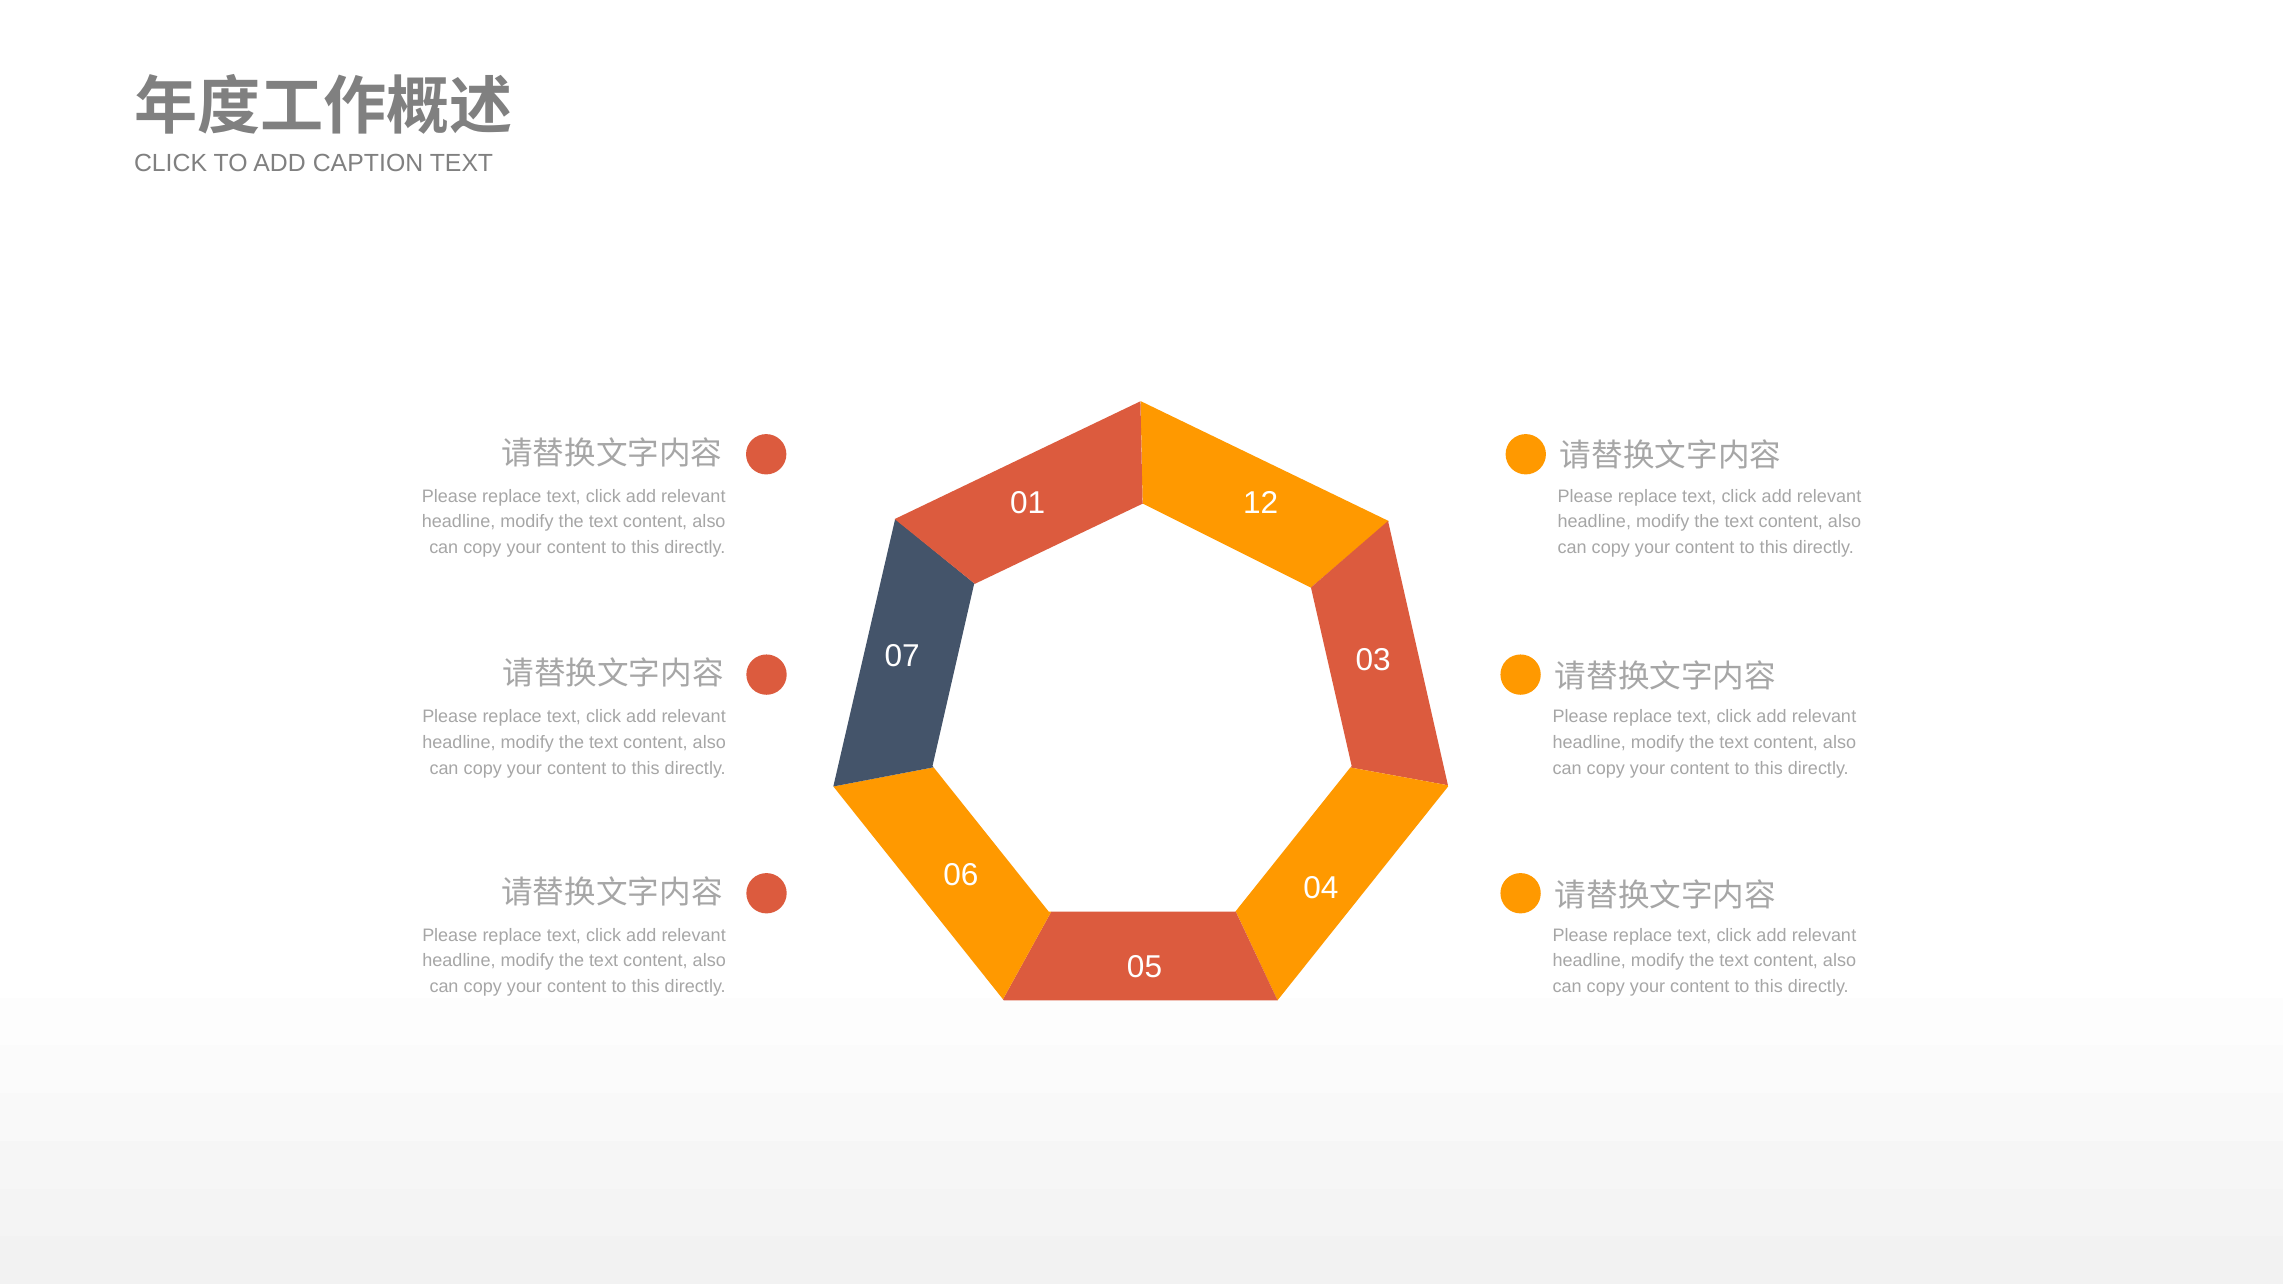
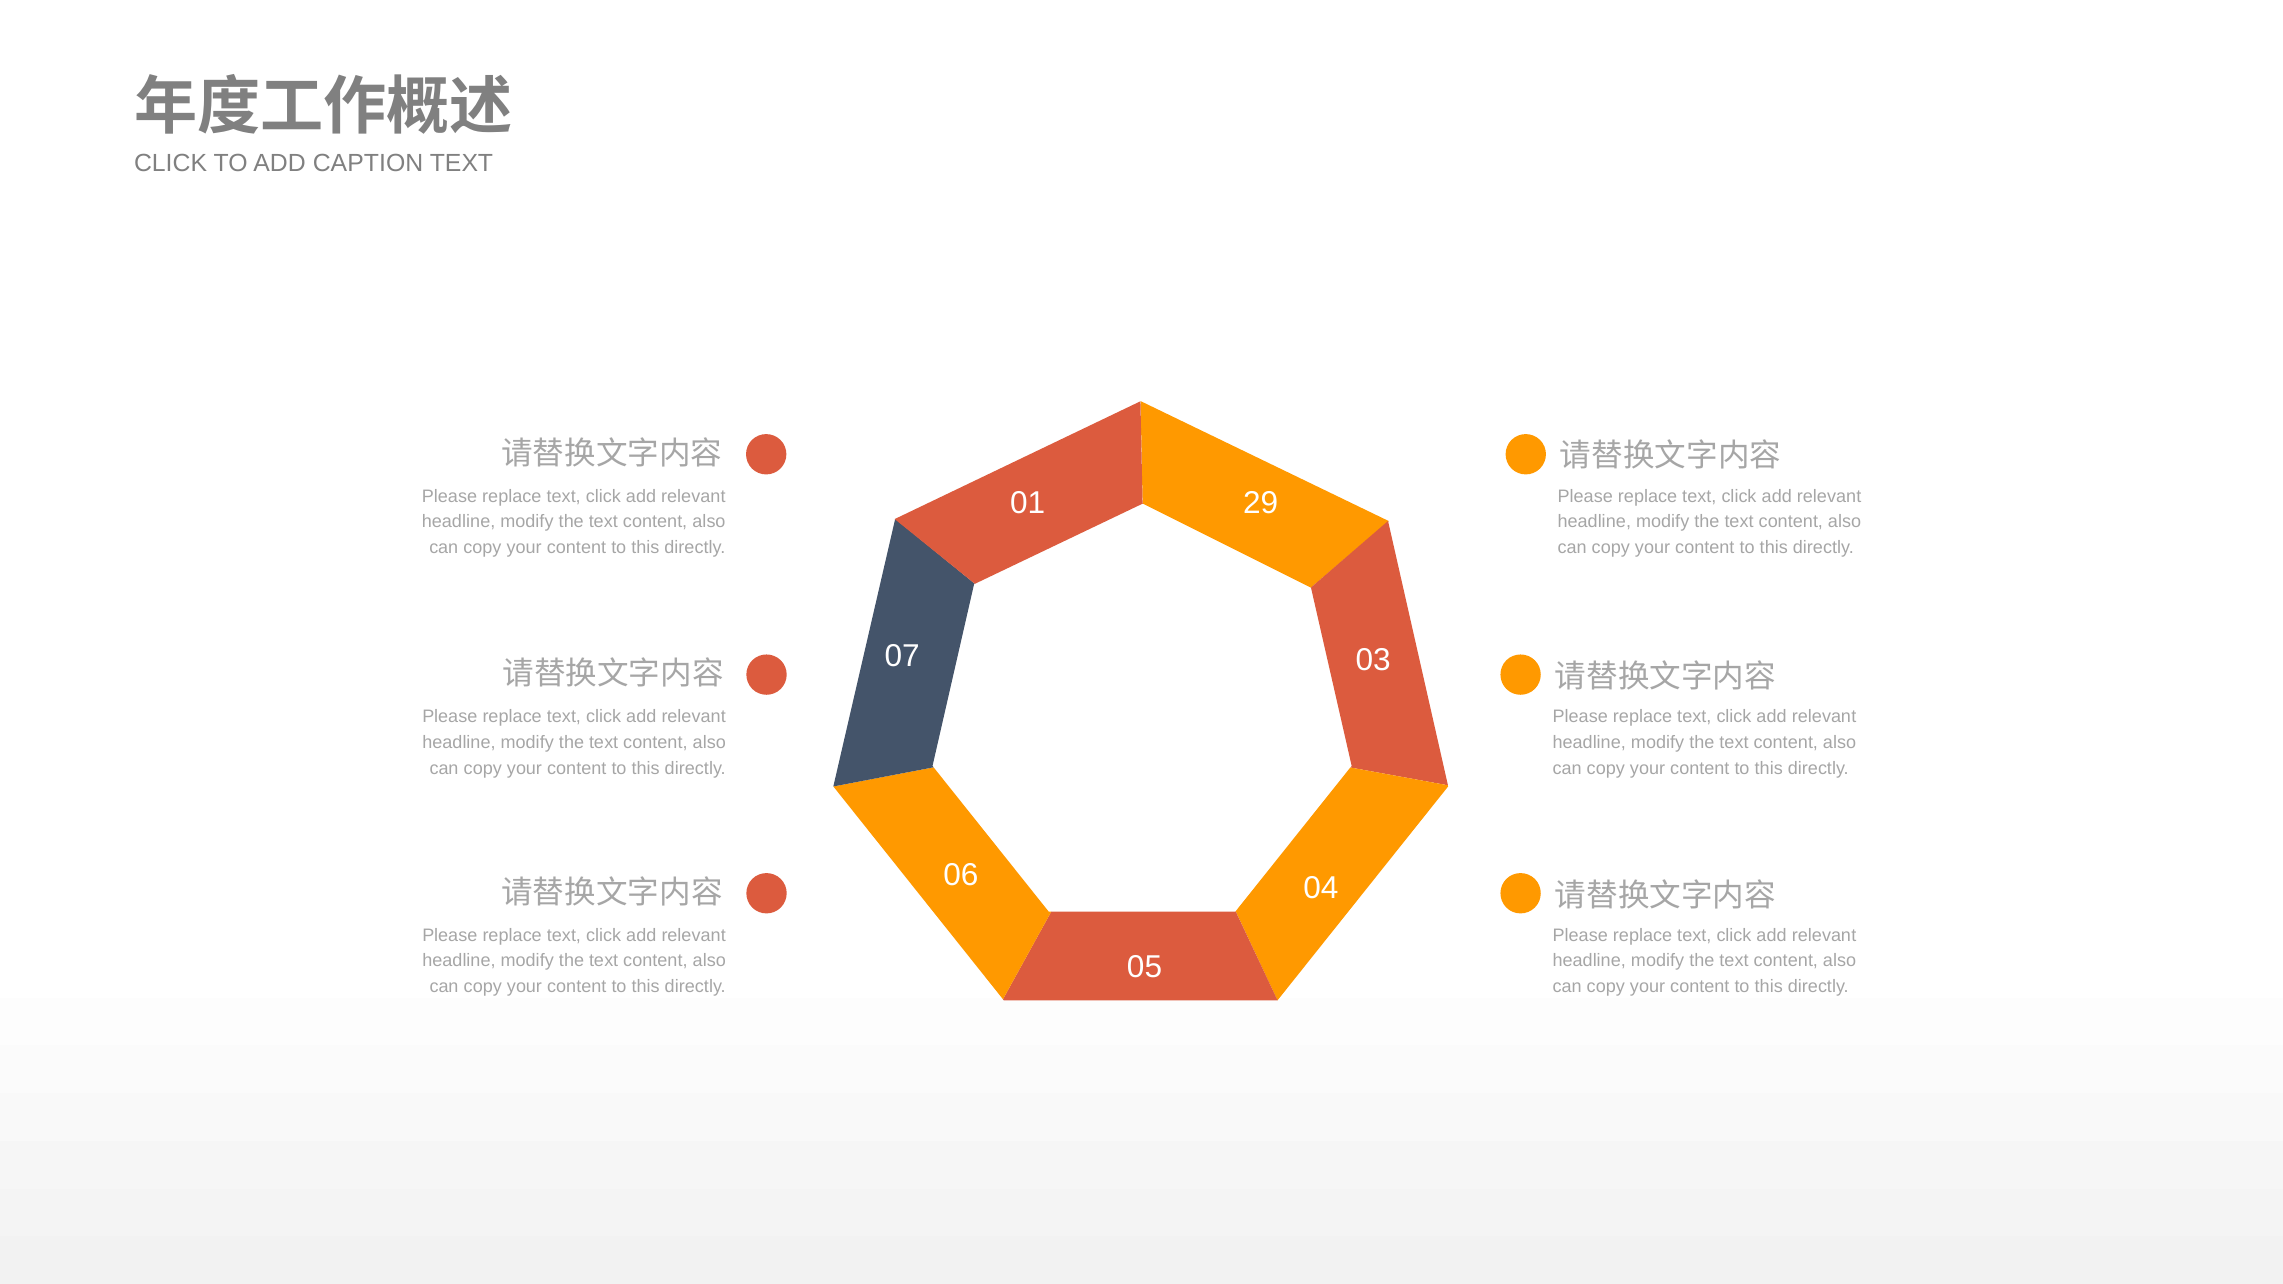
12: 12 -> 29
